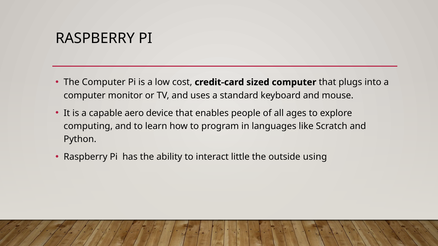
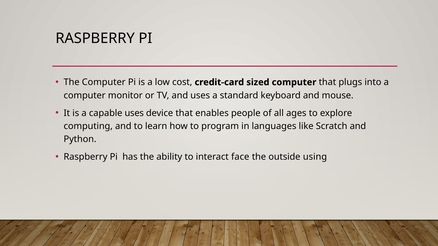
capable aero: aero -> uses
little: little -> face
